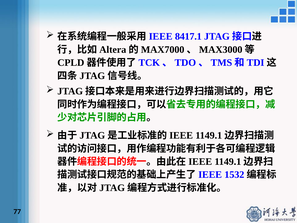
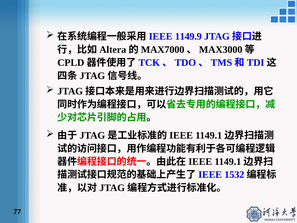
8417.1: 8417.1 -> 1149.9
